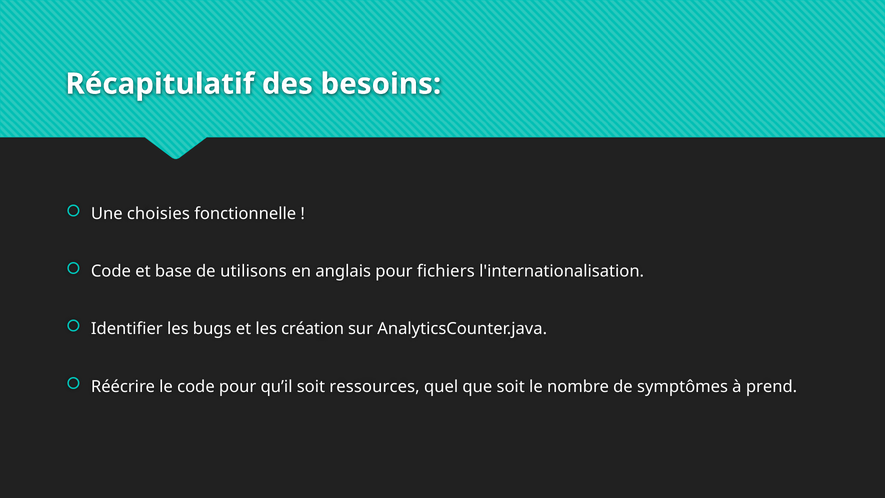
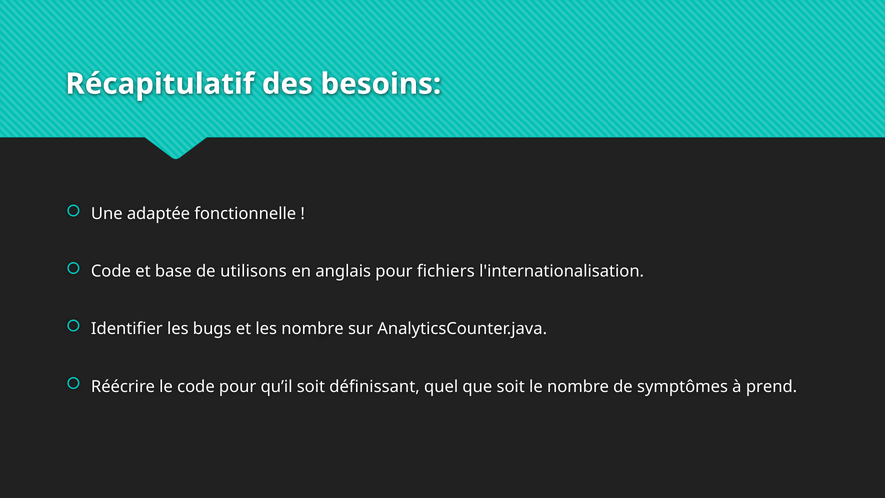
choisies: choisies -> adaptée
les création: création -> nombre
ressources: ressources -> définissant
